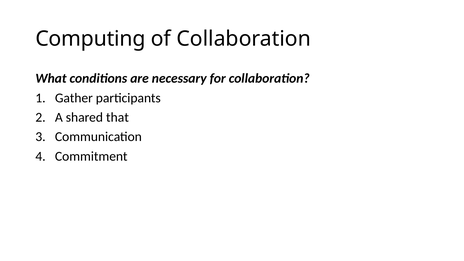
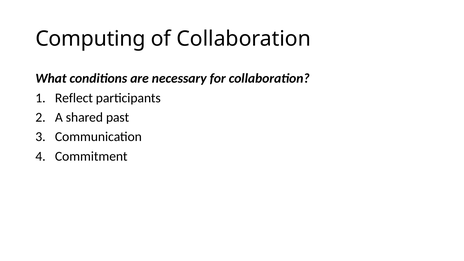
Gather: Gather -> Reflect
that: that -> past
